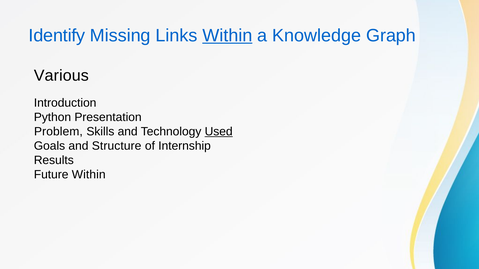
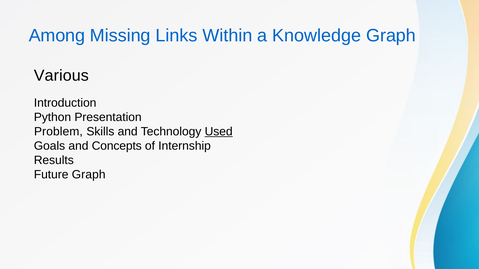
Identify: Identify -> Among
Within at (227, 35) underline: present -> none
Structure: Structure -> Concepts
Future Within: Within -> Graph
